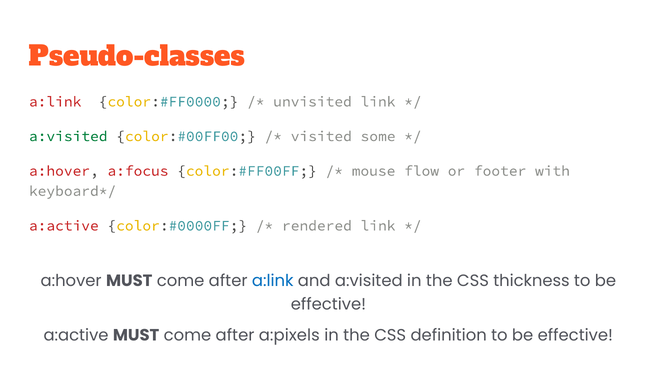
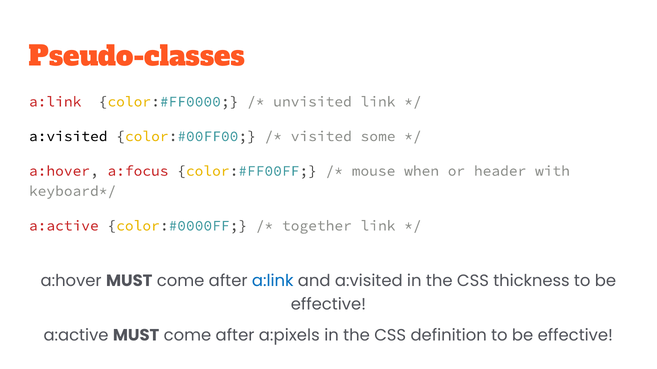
a:visited at (68, 136) colour: green -> black
flow: flow -> when
footer: footer -> header
rendered: rendered -> together
